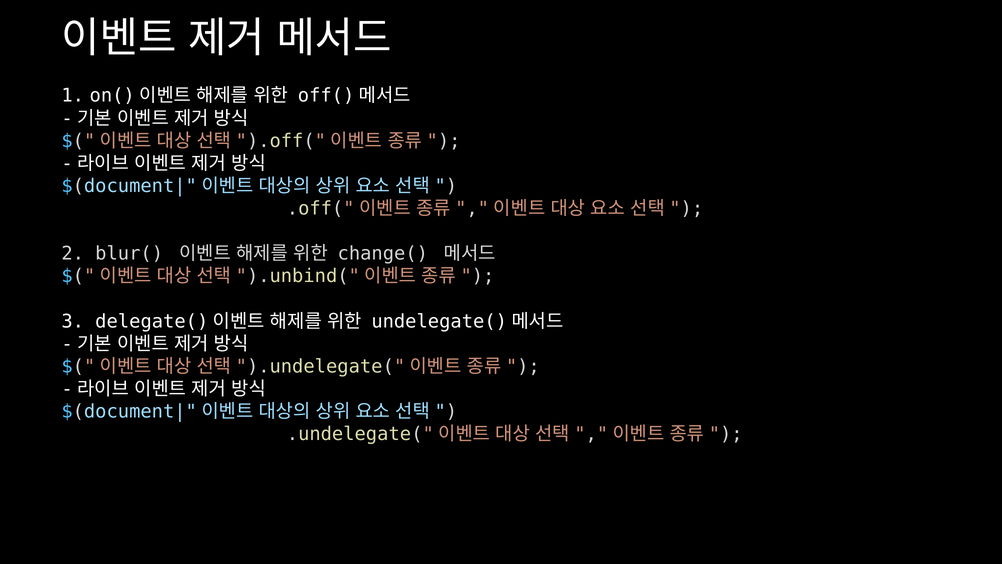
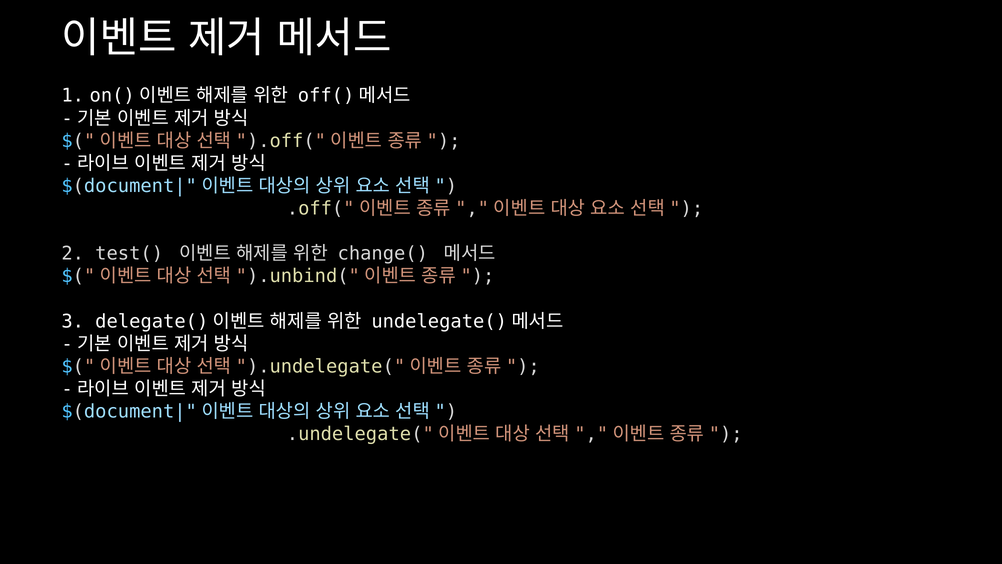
blur(: blur( -> test(
